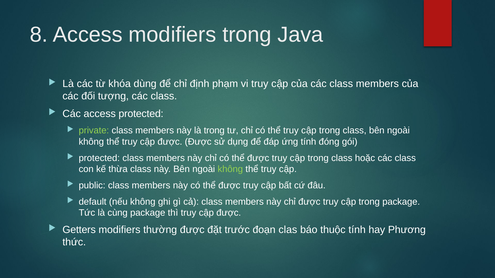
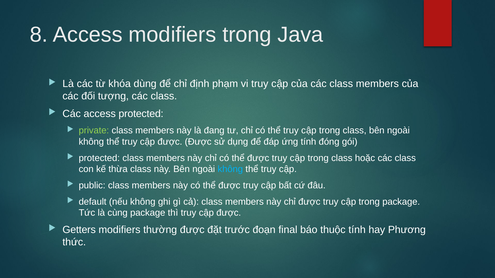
là trong: trong -> đang
không at (230, 169) colour: light green -> light blue
clas: clas -> final
